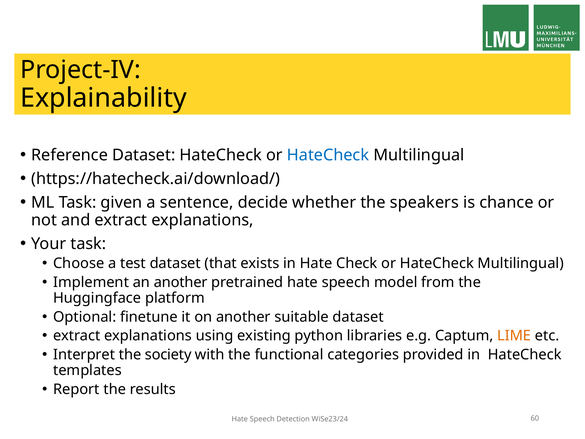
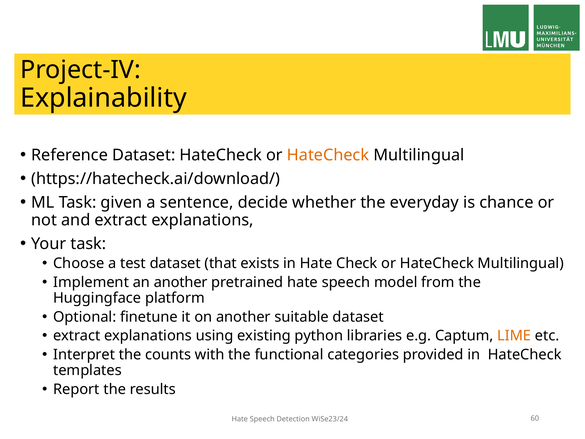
HateCheck at (328, 155) colour: blue -> orange
speakers: speakers -> everyday
society: society -> counts
